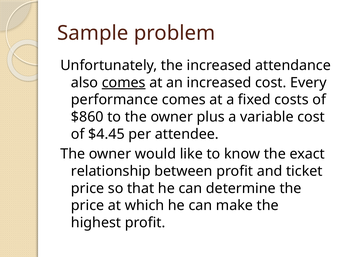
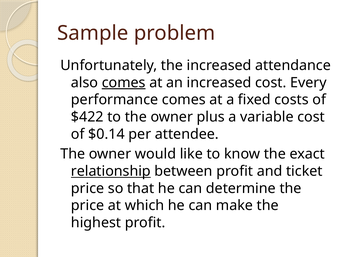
$860: $860 -> $422
$4.45: $4.45 -> $0.14
relationship underline: none -> present
